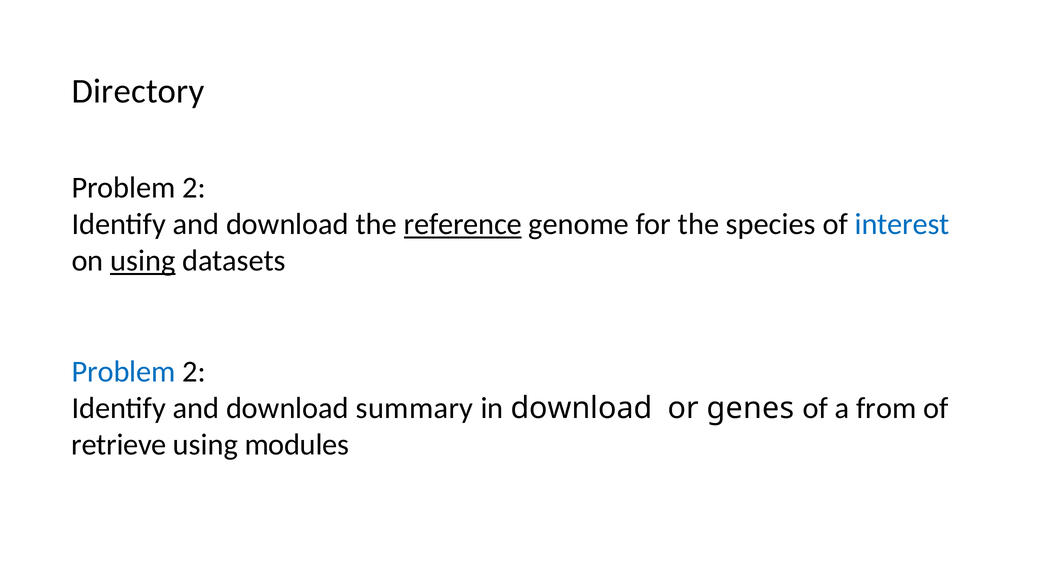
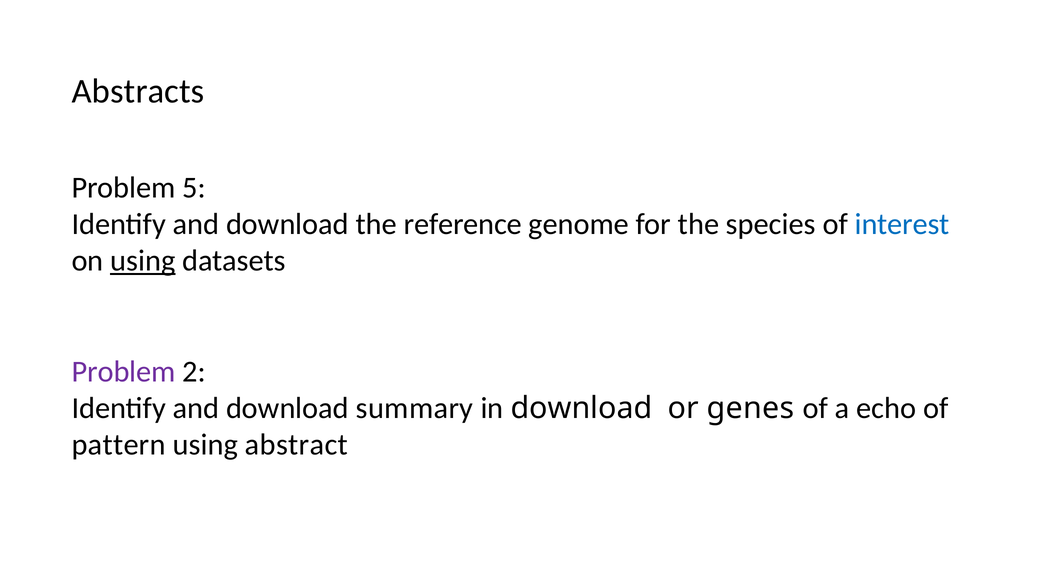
Directory: Directory -> Abstracts
2 at (194, 188): 2 -> 5
reference underline: present -> none
Problem at (124, 372) colour: blue -> purple
from: from -> echo
retrieve: retrieve -> pattern
modules: modules -> abstract
